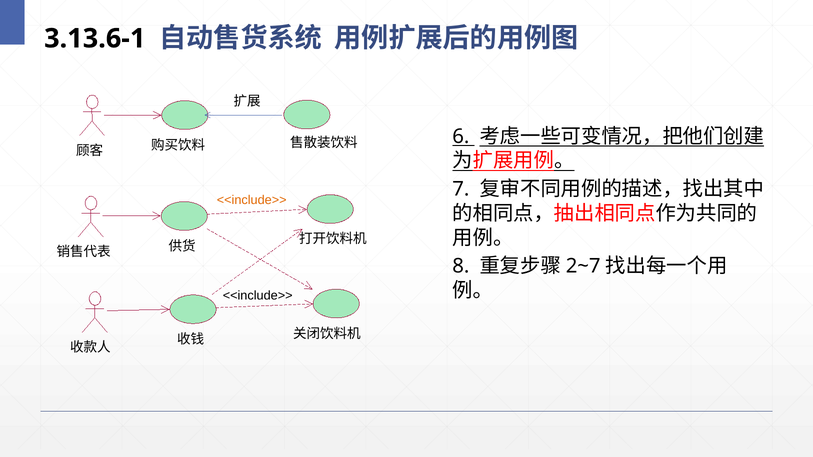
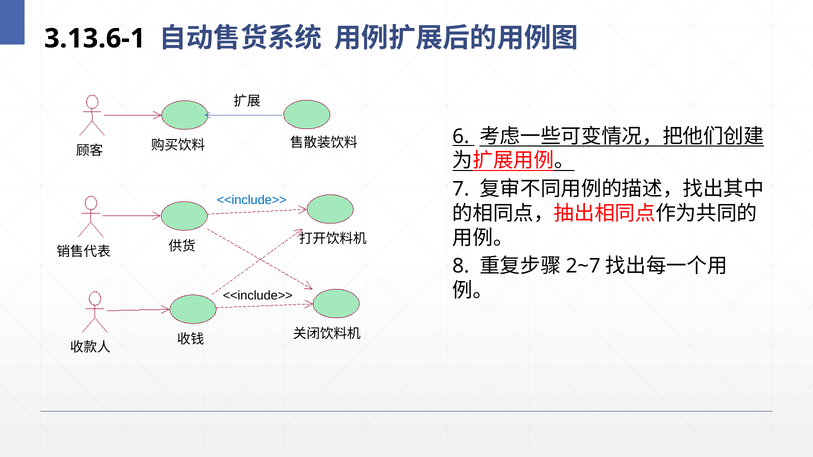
<<include>> at (252, 200) colour: orange -> blue
